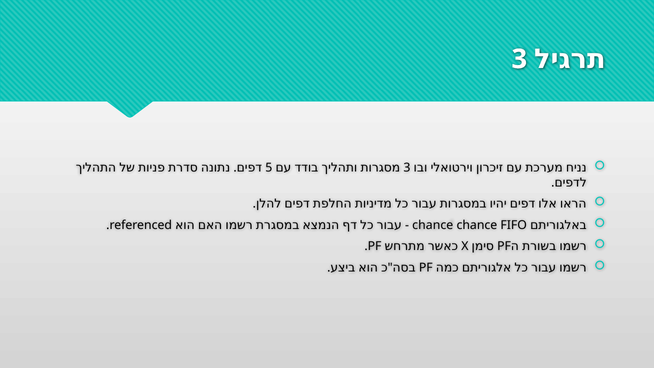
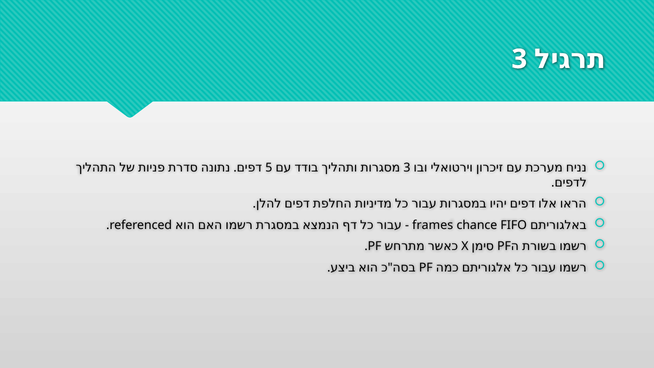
chance at (433, 225): chance -> frames
